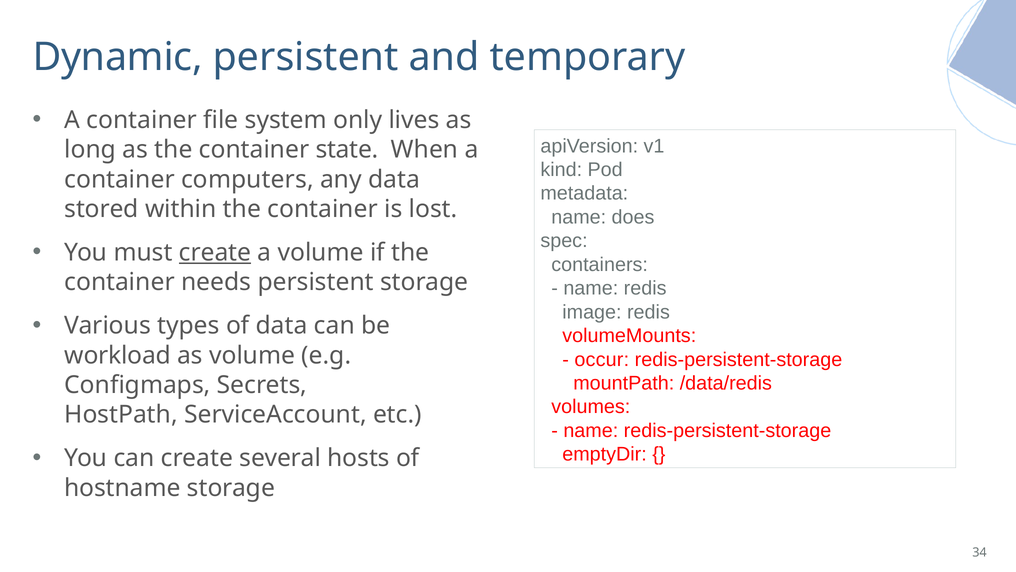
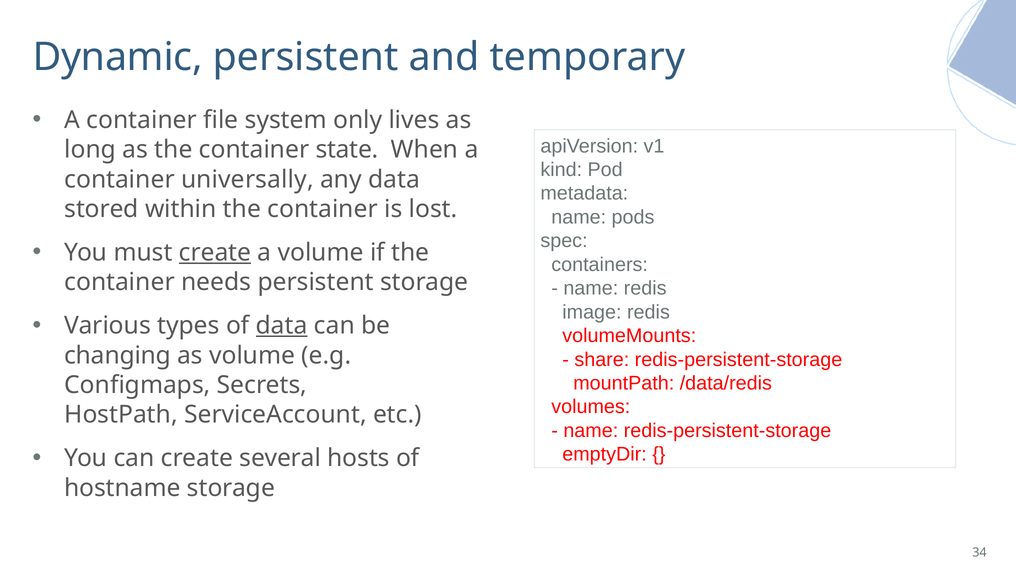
computers: computers -> universally
does: does -> pods
data at (282, 325) underline: none -> present
workload: workload -> changing
occur: occur -> share
